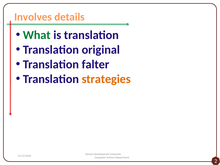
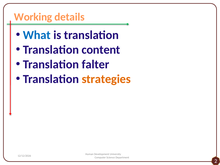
Involves: Involves -> Working
What colour: green -> blue
original: original -> content
